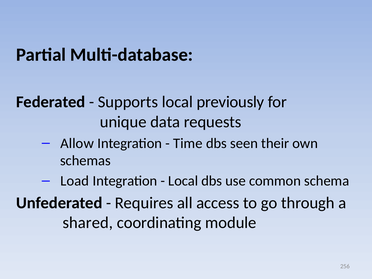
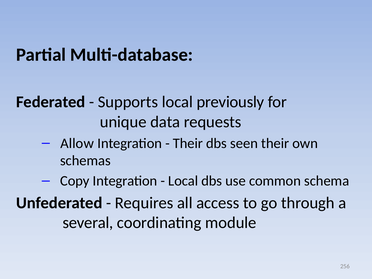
Time at (188, 143): Time -> Their
Load: Load -> Copy
shared: shared -> several
